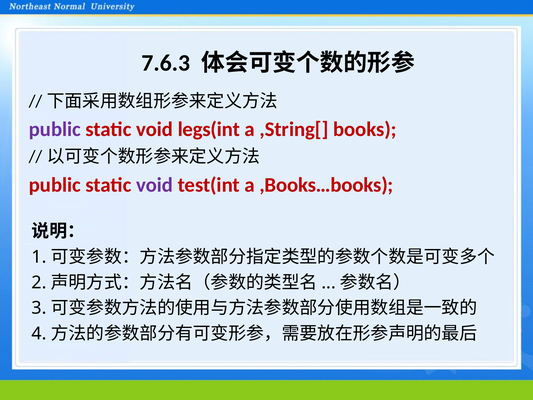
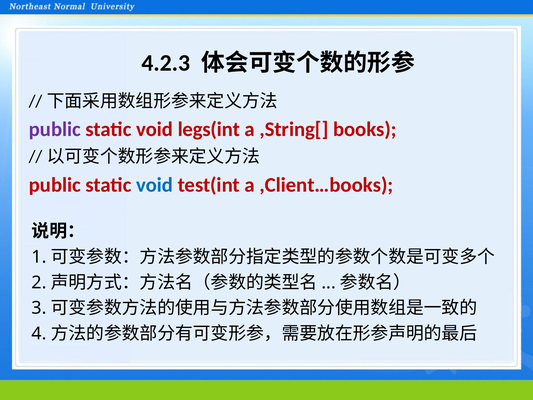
7.6.3: 7.6.3 -> 4.2.3
void at (155, 185) colour: purple -> blue
,Books…books: ,Books…books -> ,Client…books
